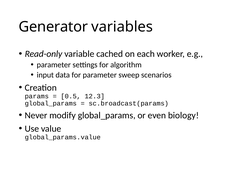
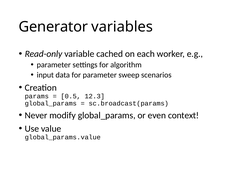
biology: biology -> context
